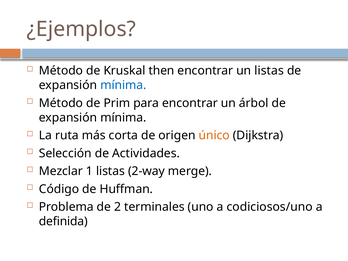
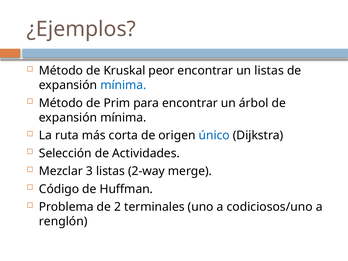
then: then -> peor
único colour: orange -> blue
1: 1 -> 3
definida: definida -> renglón
